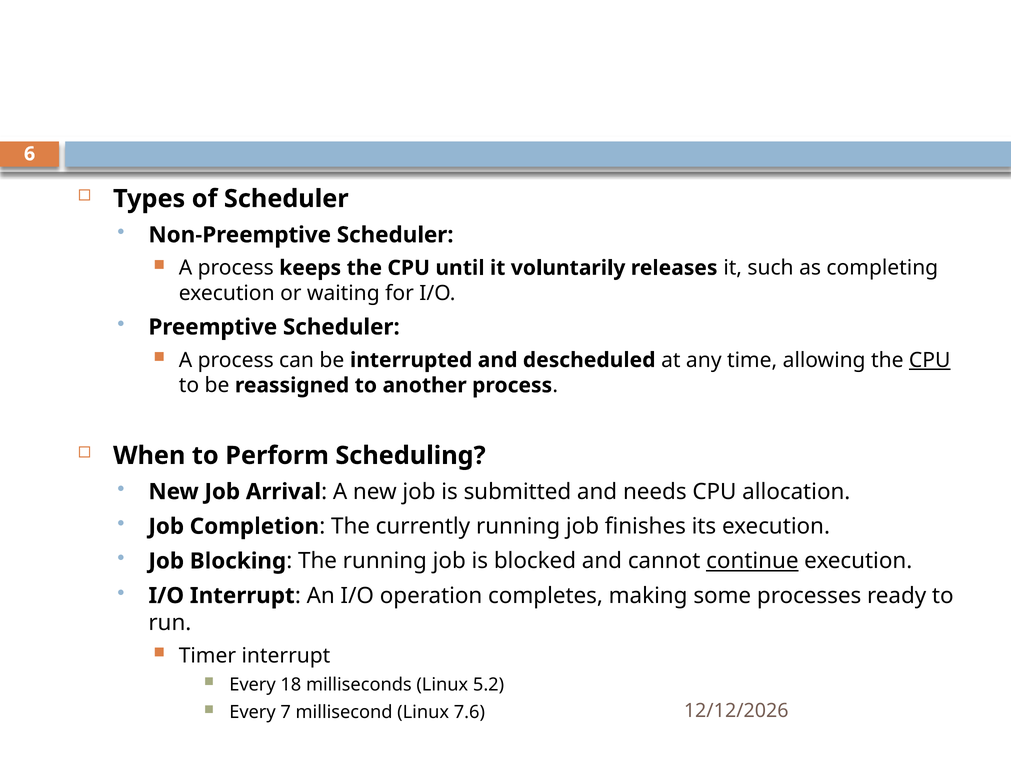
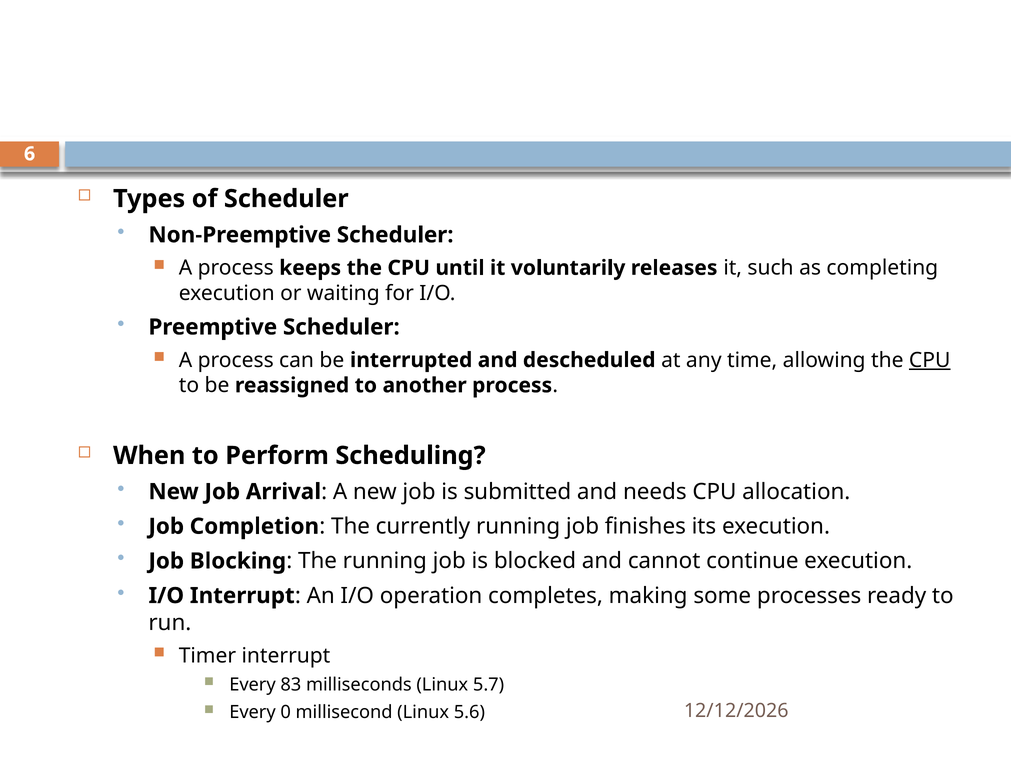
continue underline: present -> none
18: 18 -> 83
5.2: 5.2 -> 5.7
7: 7 -> 0
7.6: 7.6 -> 5.6
